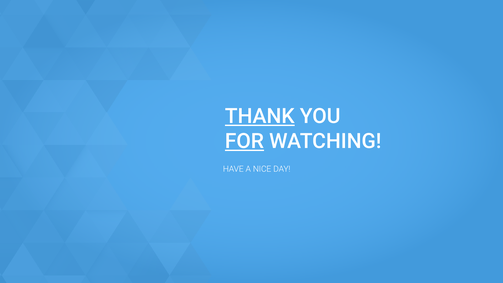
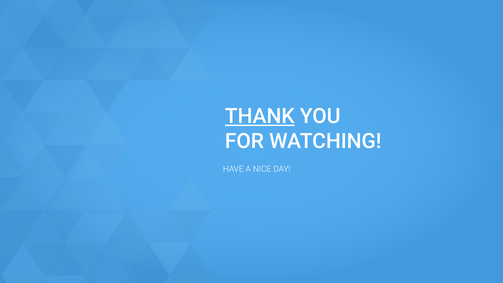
FOR underline: present -> none
